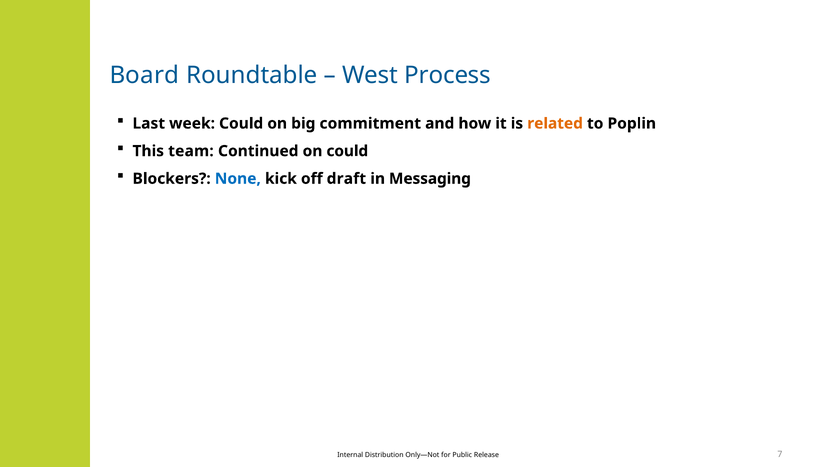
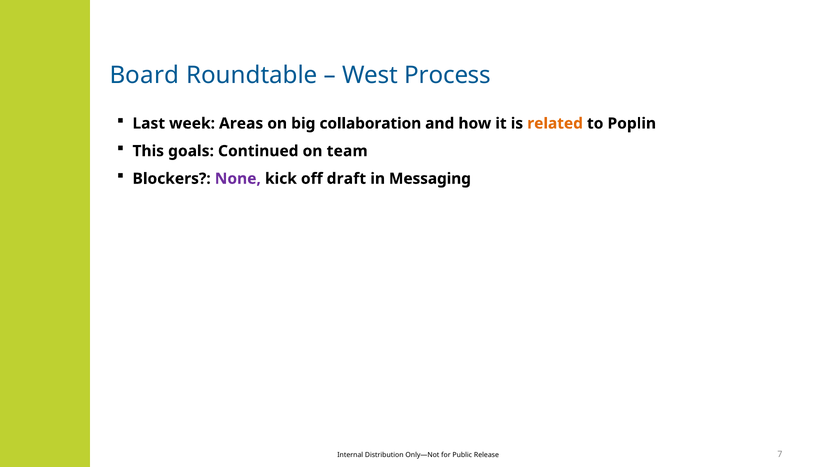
week Could: Could -> Areas
commitment: commitment -> collaboration
team: team -> goals
on could: could -> team
None colour: blue -> purple
